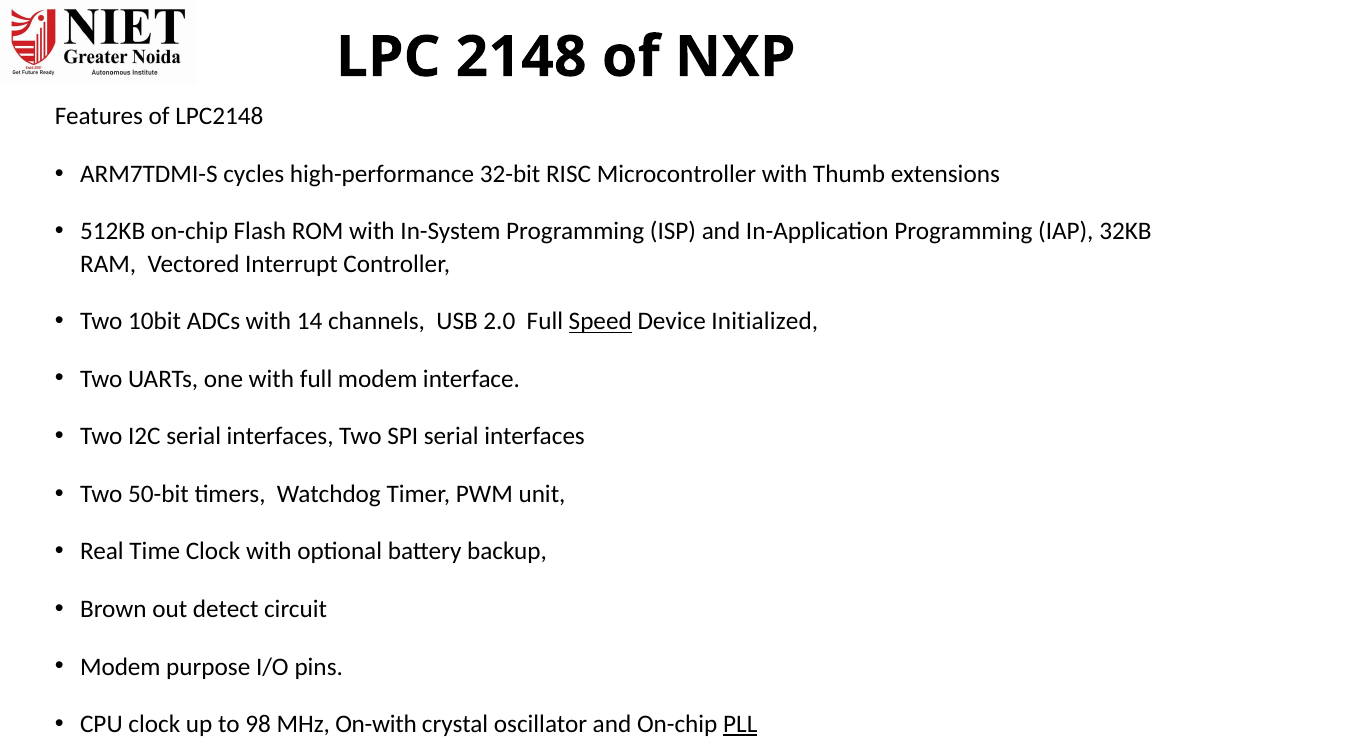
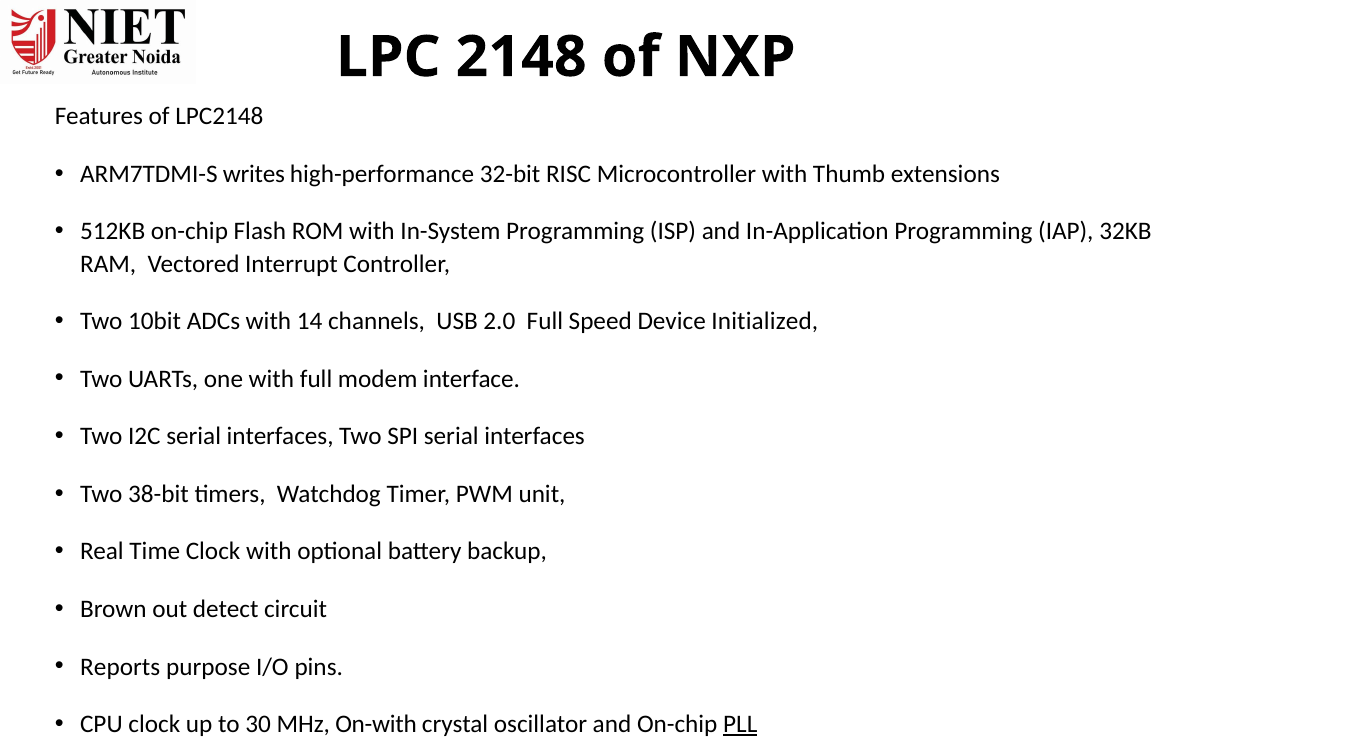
cycles: cycles -> writes
Speed underline: present -> none
50-bit: 50-bit -> 38-bit
Modem at (120, 667): Modem -> Reports
98: 98 -> 30
